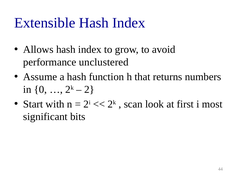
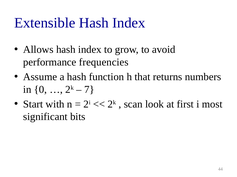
unclustered: unclustered -> frequencies
2: 2 -> 7
